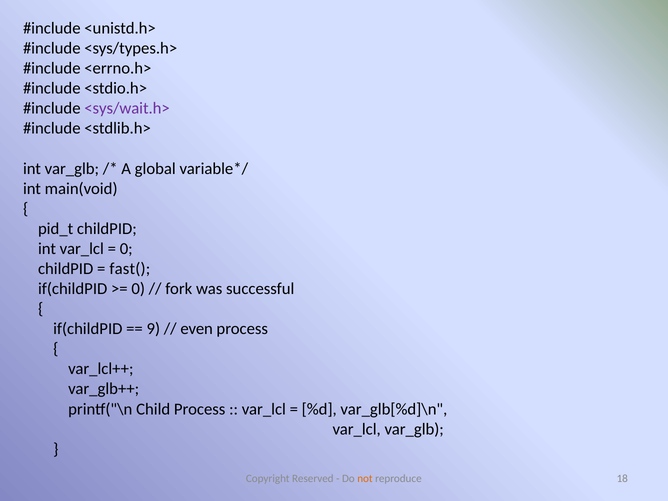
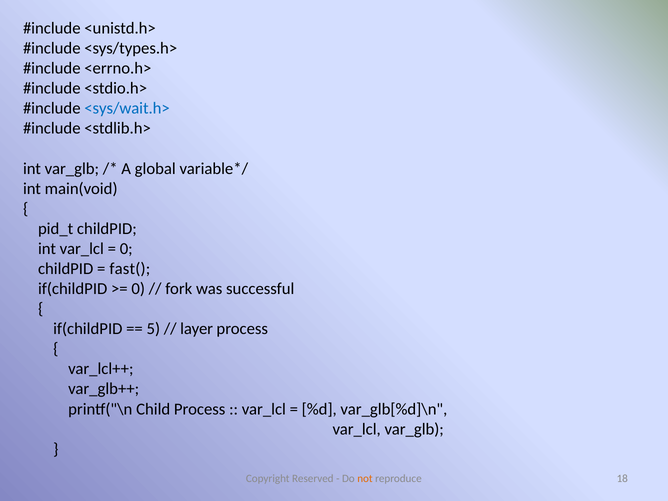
<sys/wait.h> colour: purple -> blue
9: 9 -> 5
even: even -> layer
